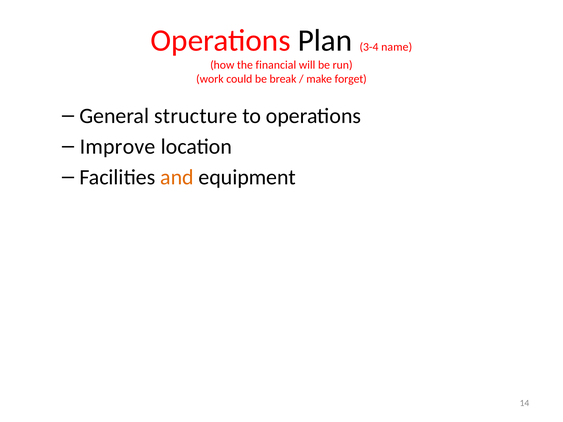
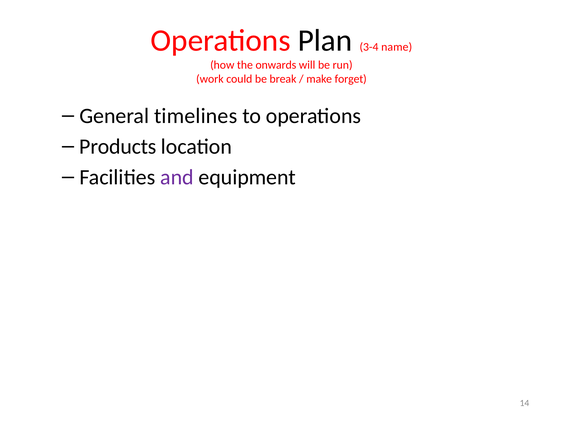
financial: financial -> onwards
structure: structure -> timelines
Improve: Improve -> Products
and colour: orange -> purple
